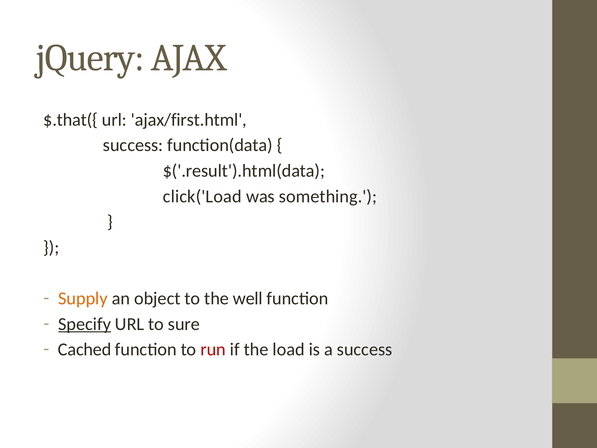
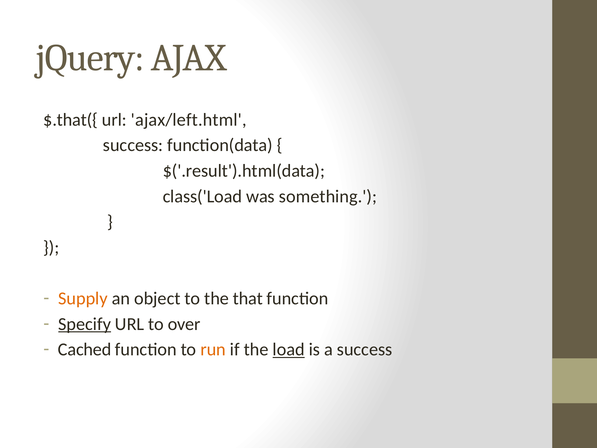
ajax/first.html: ajax/first.html -> ajax/left.html
click('Load: click('Load -> class('Load
well: well -> that
sure: sure -> over
run colour: red -> orange
load underline: none -> present
